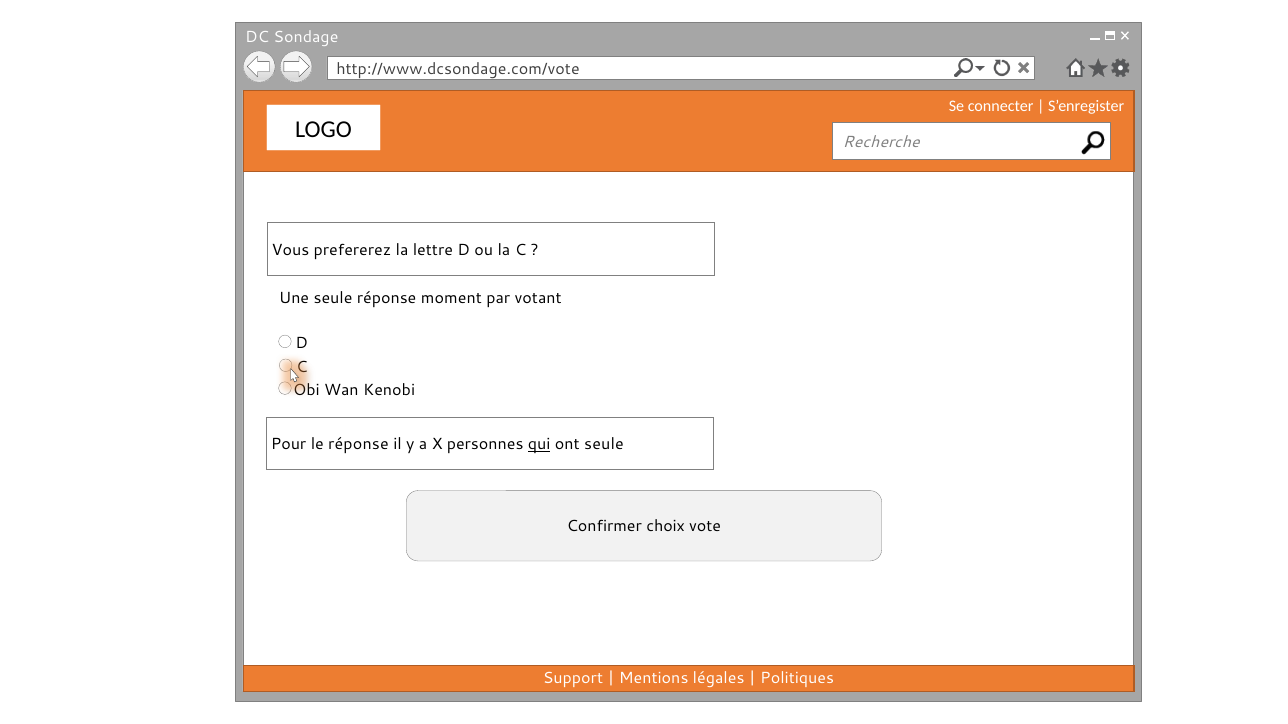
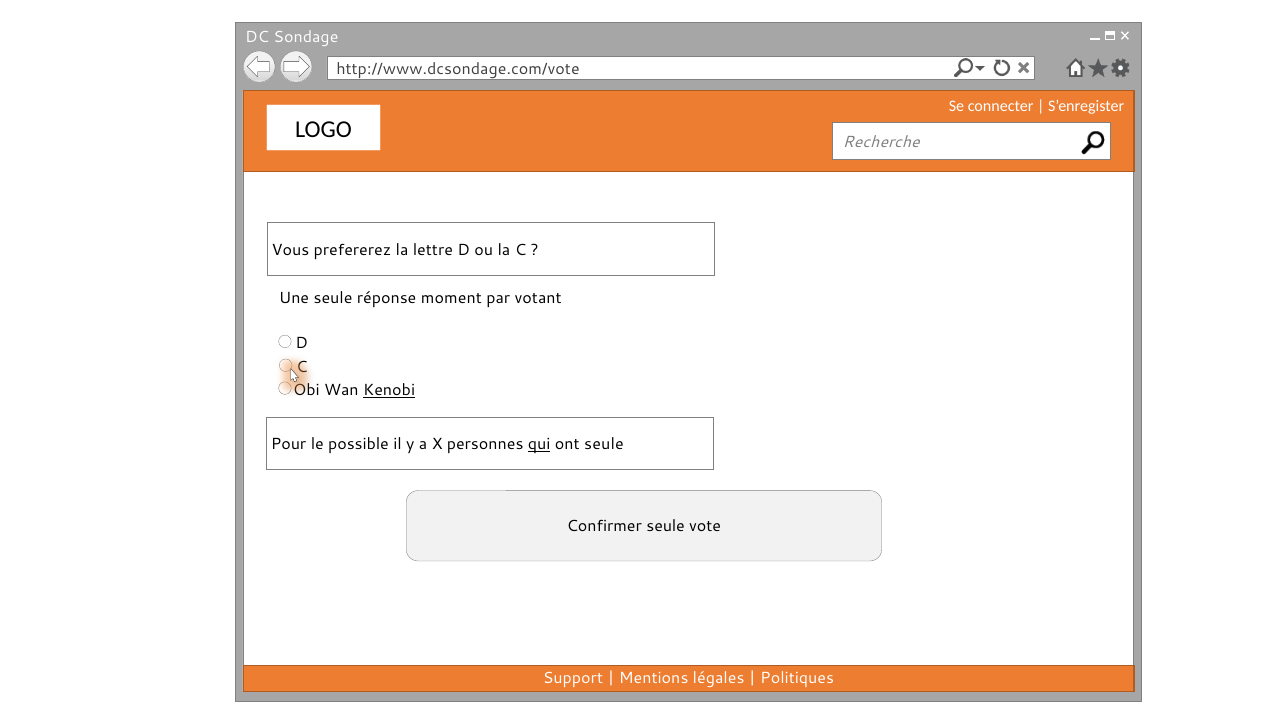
Kenobi underline: none -> present
le réponse: réponse -> possible
Confirmer choix: choix -> seule
